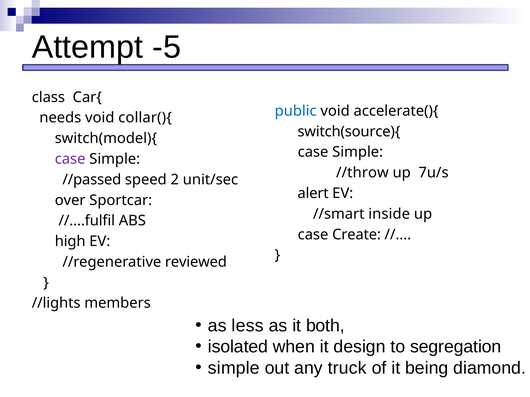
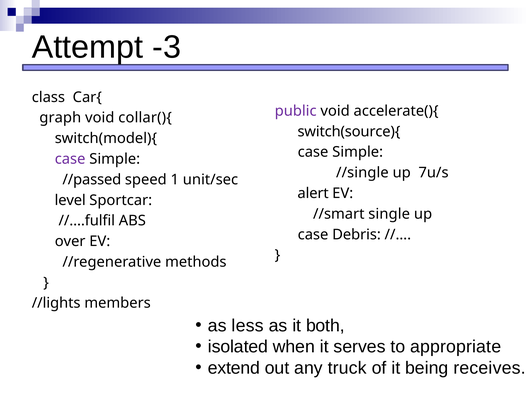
-5: -5 -> -3
public colour: blue -> purple
needs: needs -> graph
//throw: //throw -> //single
2: 2 -> 1
over: over -> level
inside: inside -> single
Create: Create -> Debris
high: high -> over
reviewed: reviewed -> methods
design: design -> serves
segregation: segregation -> appropriate
simple at (234, 368): simple -> extend
diamond: diamond -> receives
